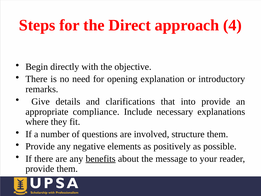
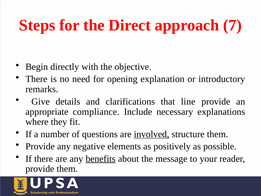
4: 4 -> 7
into: into -> line
involved underline: none -> present
